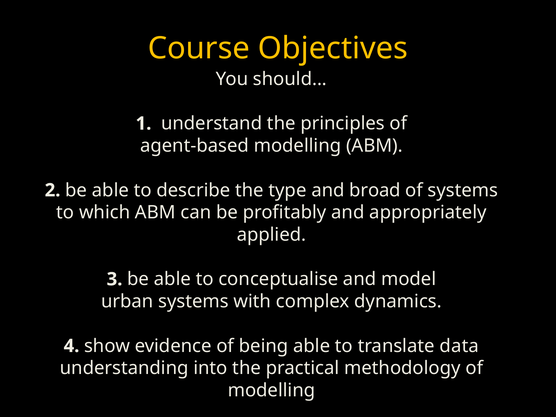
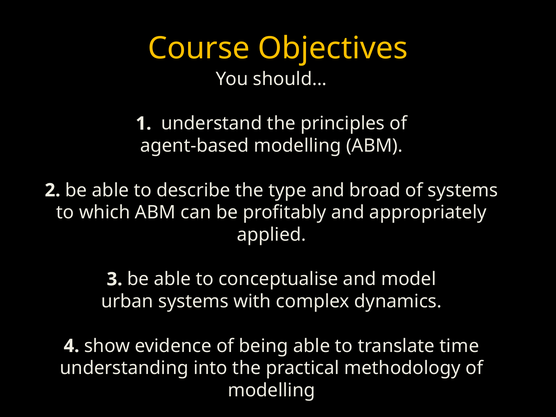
data: data -> time
